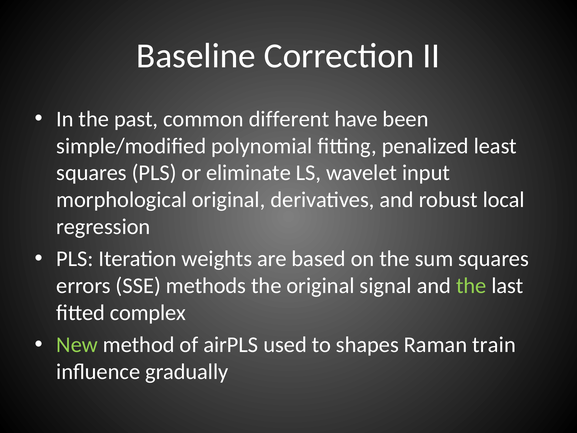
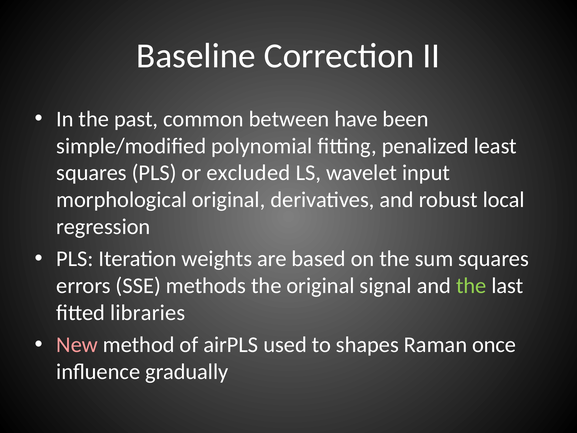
different: different -> between
eliminate: eliminate -> excluded
complex: complex -> libraries
New colour: light green -> pink
train: train -> once
